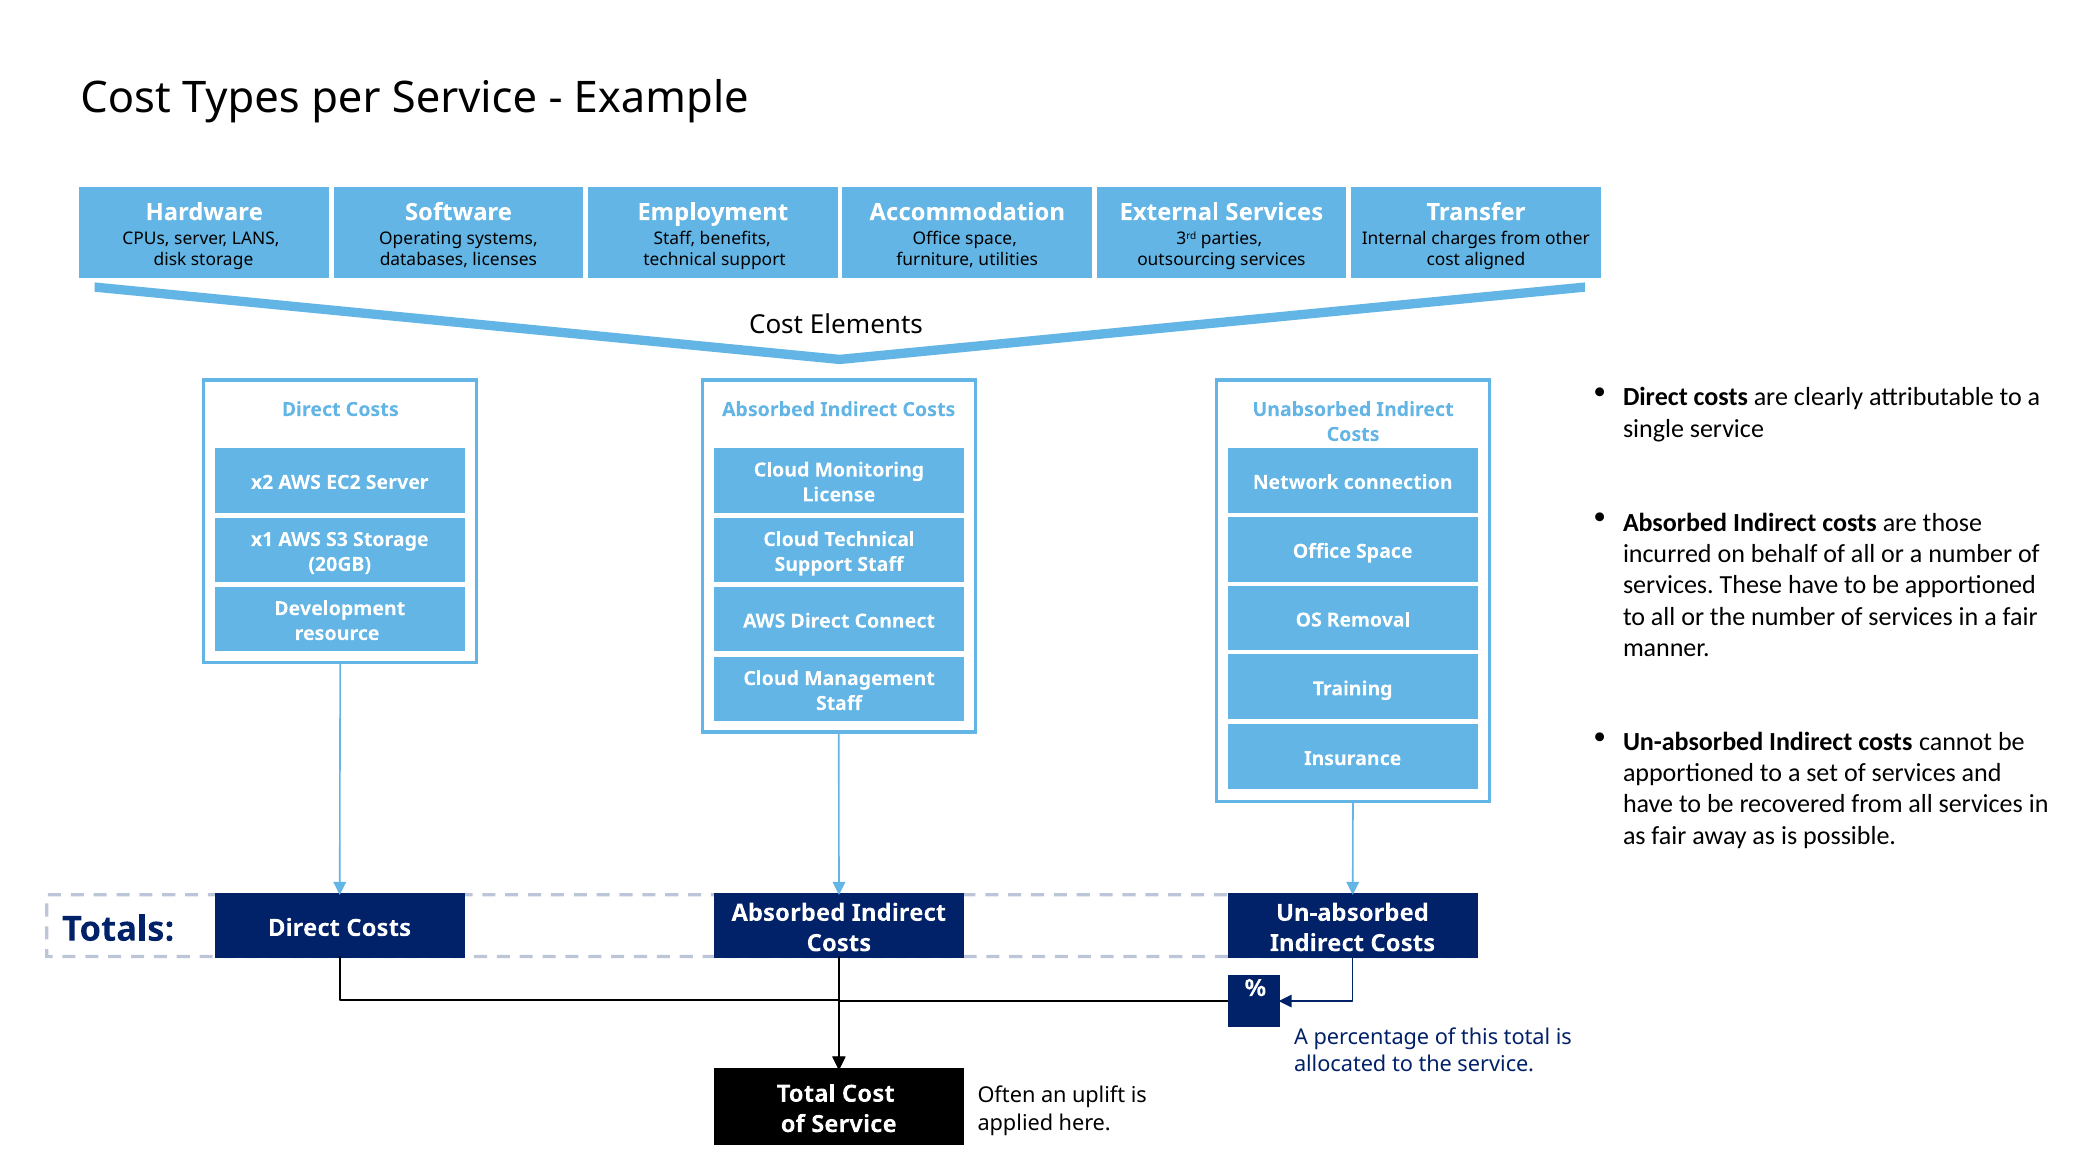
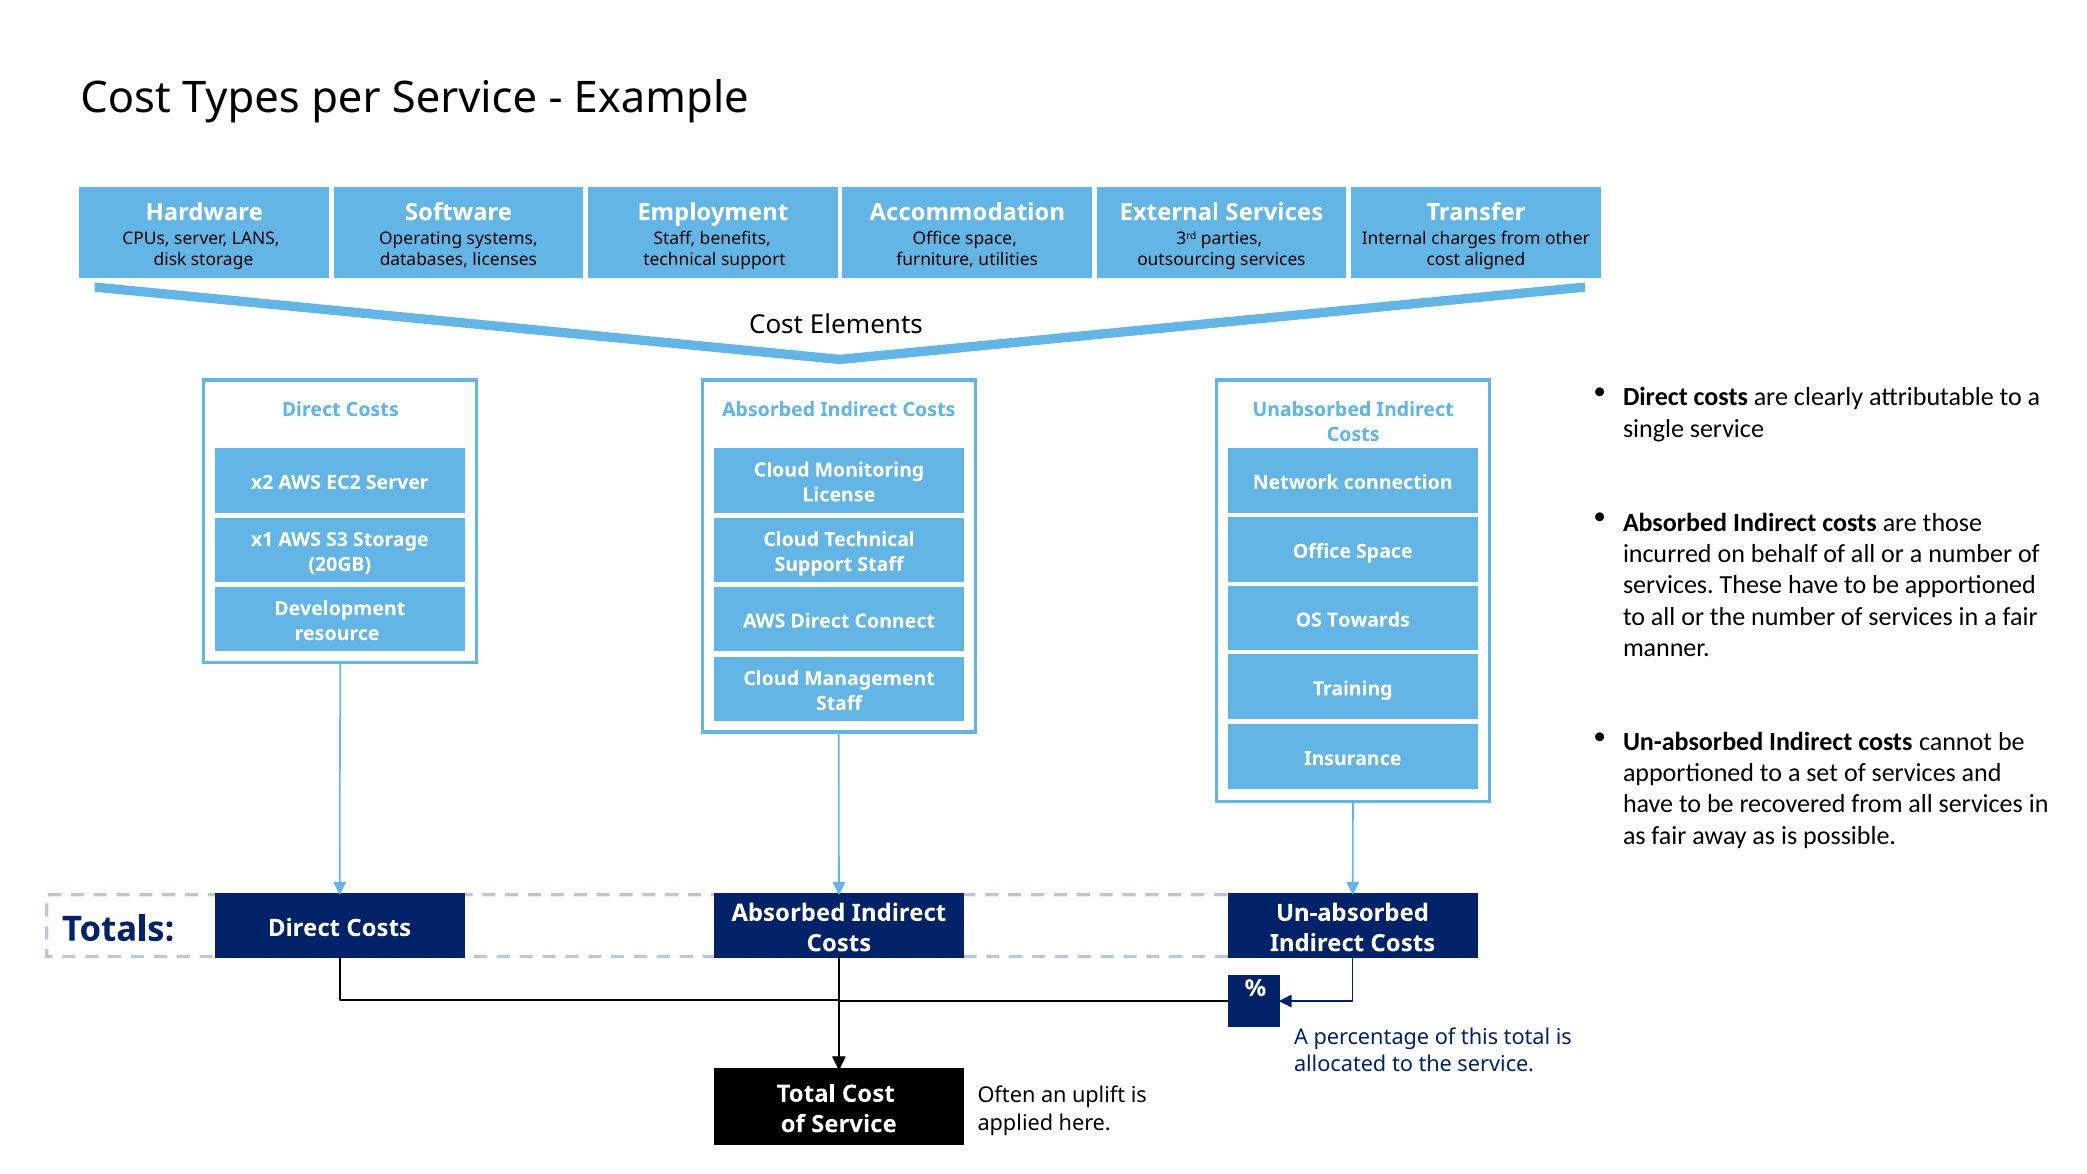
Removal: Removal -> Towards
